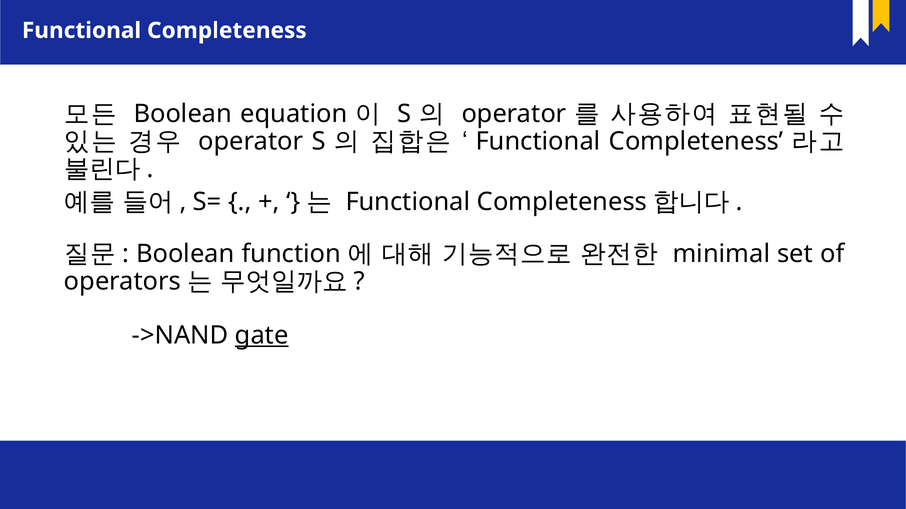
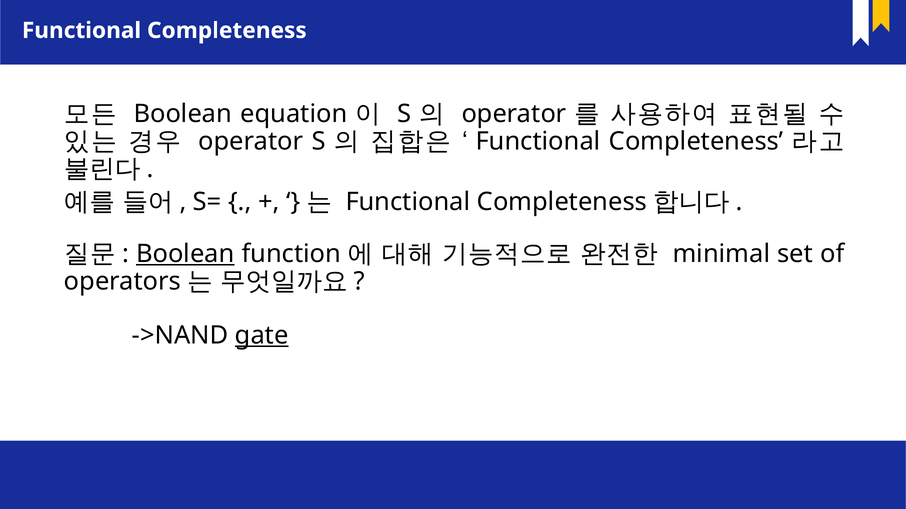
Boolean at (185, 254) underline: none -> present
